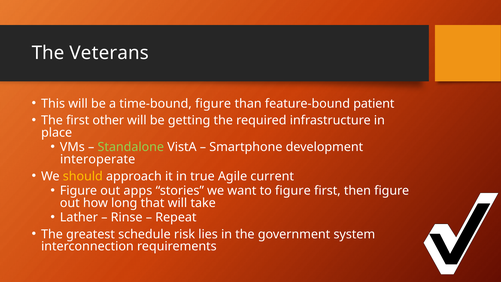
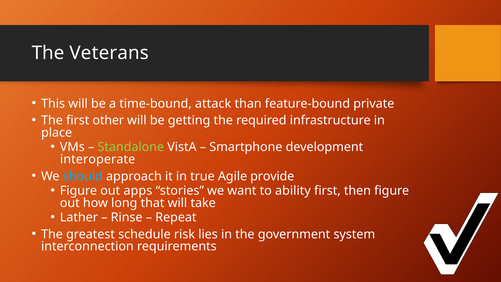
time-bound figure: figure -> attack
patient: patient -> private
should colour: yellow -> light blue
current: current -> provide
to figure: figure -> ability
